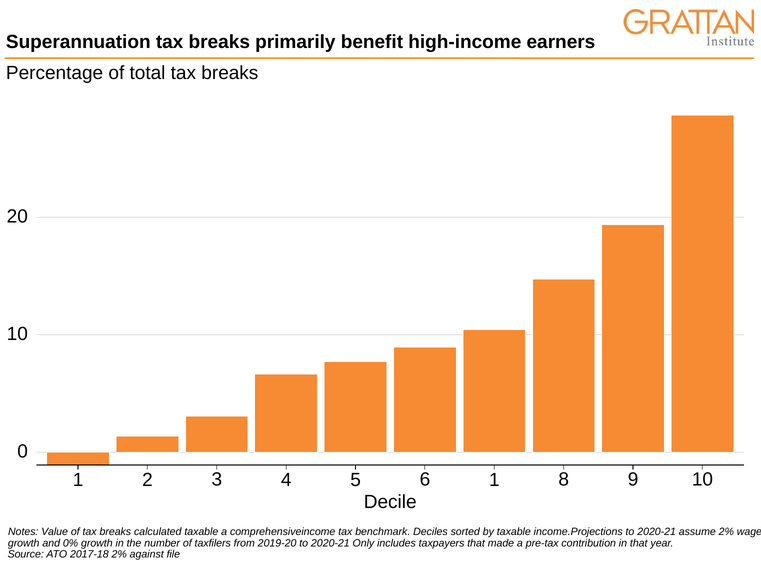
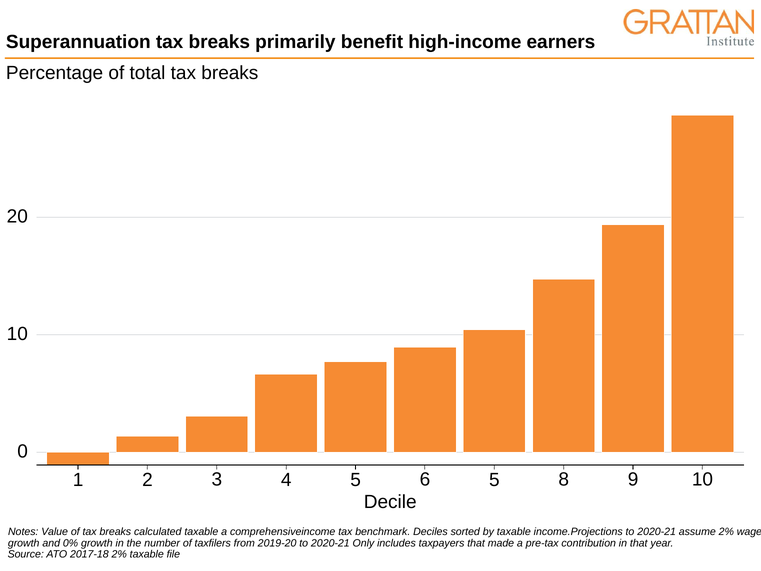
6 1: 1 -> 5
2% against: against -> taxable
